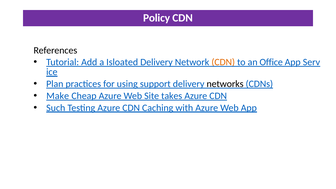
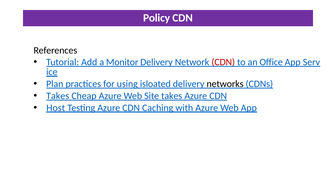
Isloated: Isloated -> Monitor
CDN at (223, 62) colour: orange -> red
support: support -> isloated
Make at (58, 96): Make -> Takes
Such: Such -> Host
